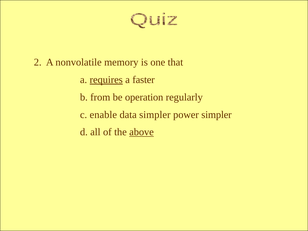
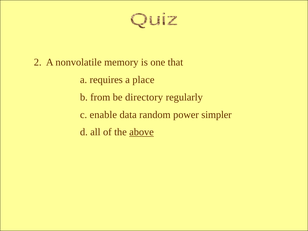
requires underline: present -> none
faster: faster -> place
operation: operation -> directory
data simpler: simpler -> random
